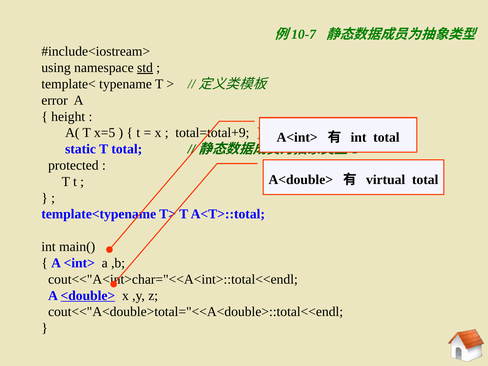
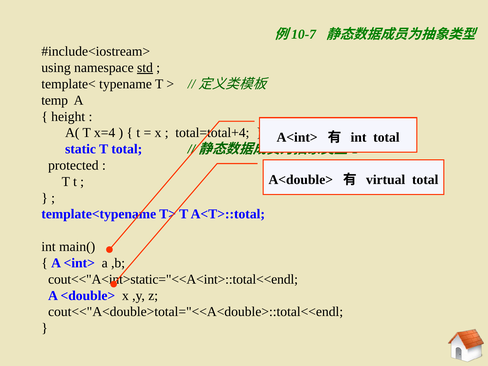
error: error -> temp
x=5: x=5 -> x=4
total=total+9: total=total+9 -> total=total+4
cout<<"A<int>char="<<A<int>::total<<endl: cout<<"A<int>char="<<A<int>::total<<endl -> cout<<"A<int>static="<<A<int>::total<<endl
<double> underline: present -> none
